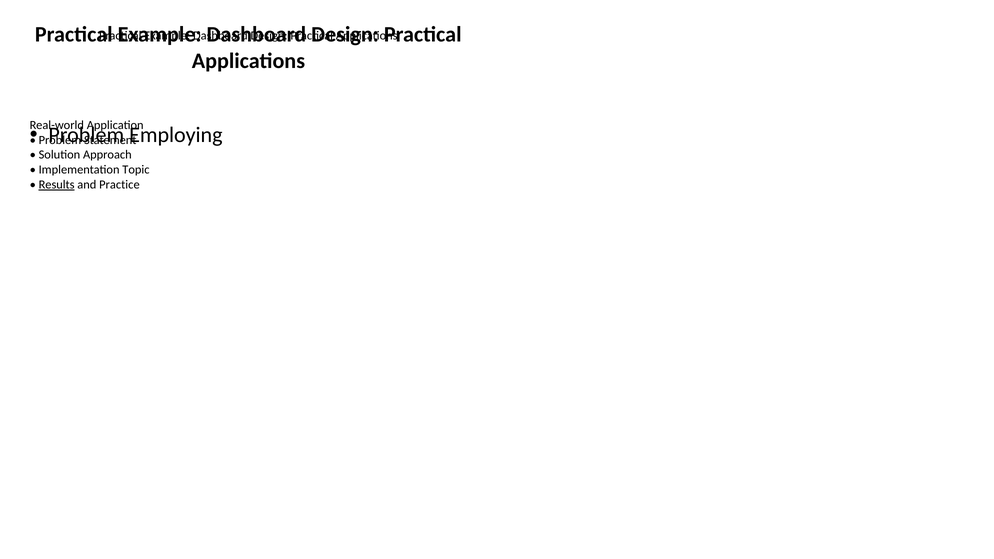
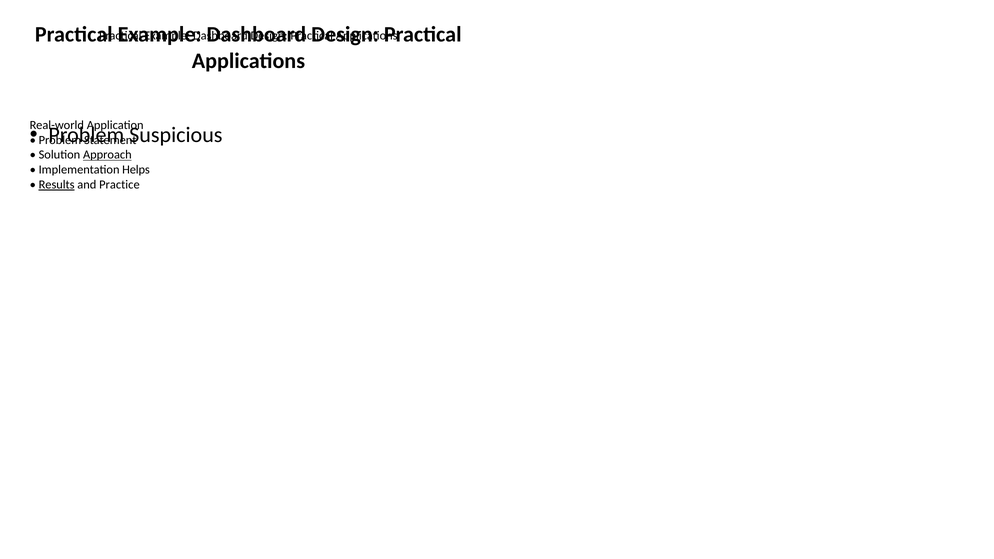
Employing: Employing -> Suspicious
Approach underline: none -> present
Topic: Topic -> Helps
